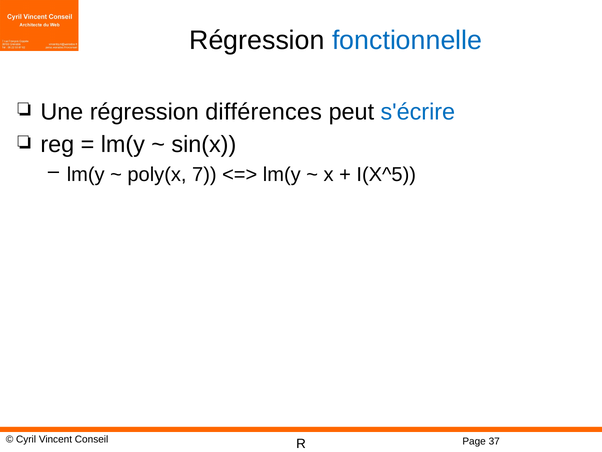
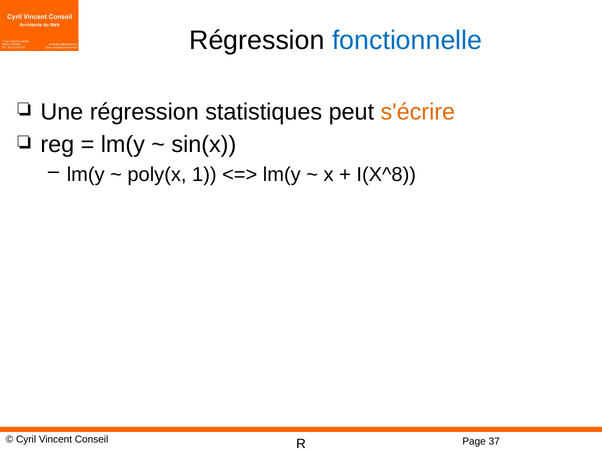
différences: différences -> statistiques
s'écrire colour: blue -> orange
7: 7 -> 1
I(X^5: I(X^5 -> I(X^8
